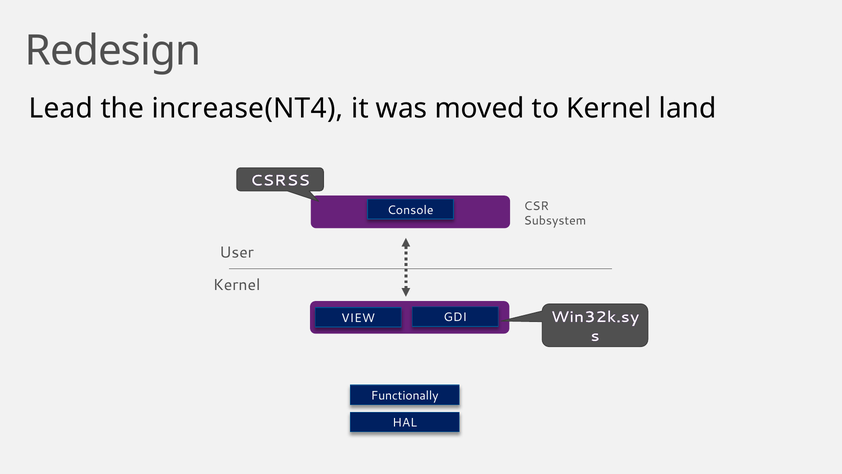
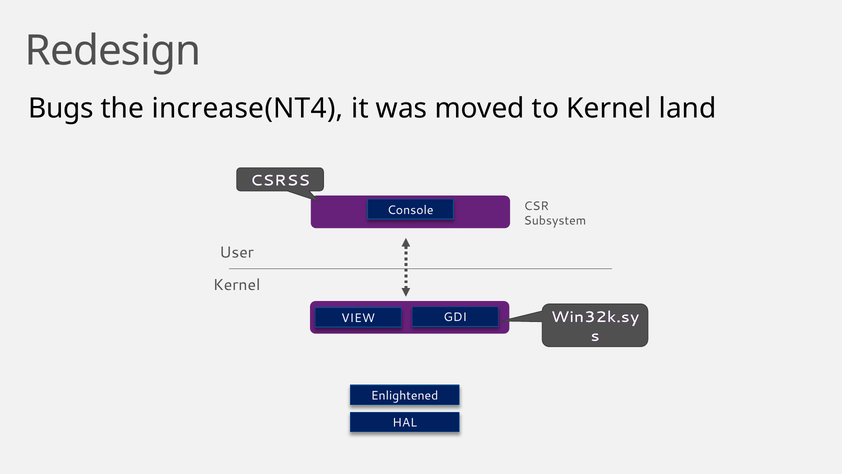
Lead: Lead -> Bugs
Functionally: Functionally -> Enlightened
